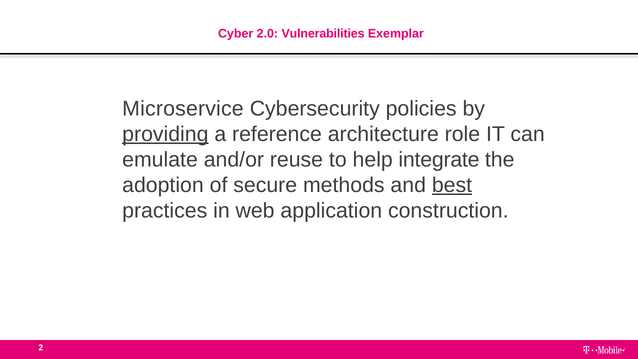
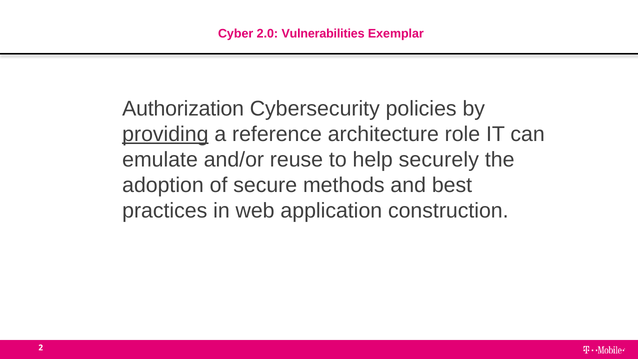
Microservice: Microservice -> Authorization
integrate: integrate -> securely
best underline: present -> none
